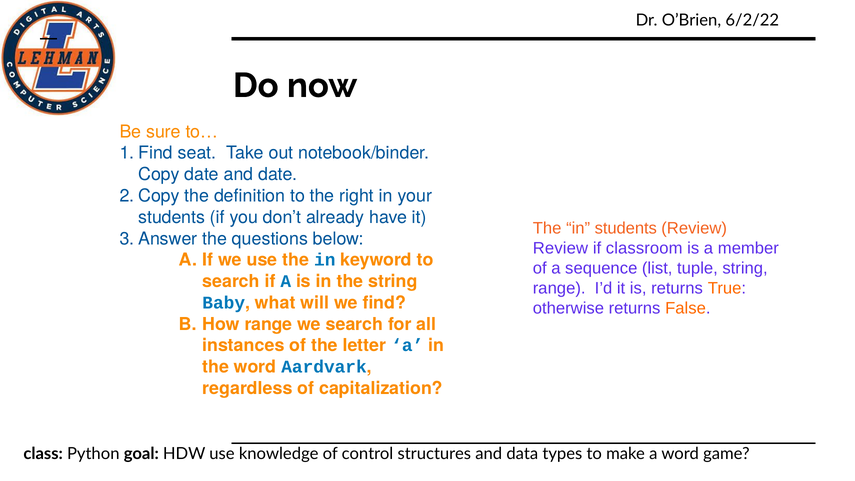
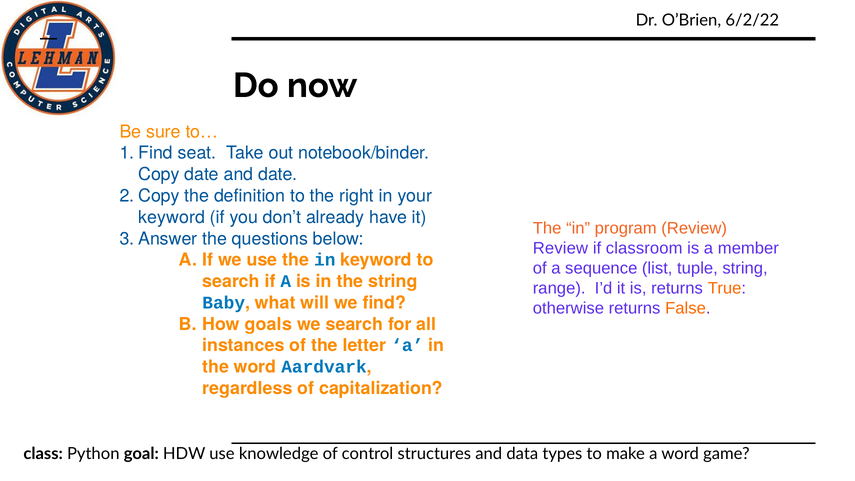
students at (172, 217): students -> keyword
in students: students -> program
How range: range -> goals
